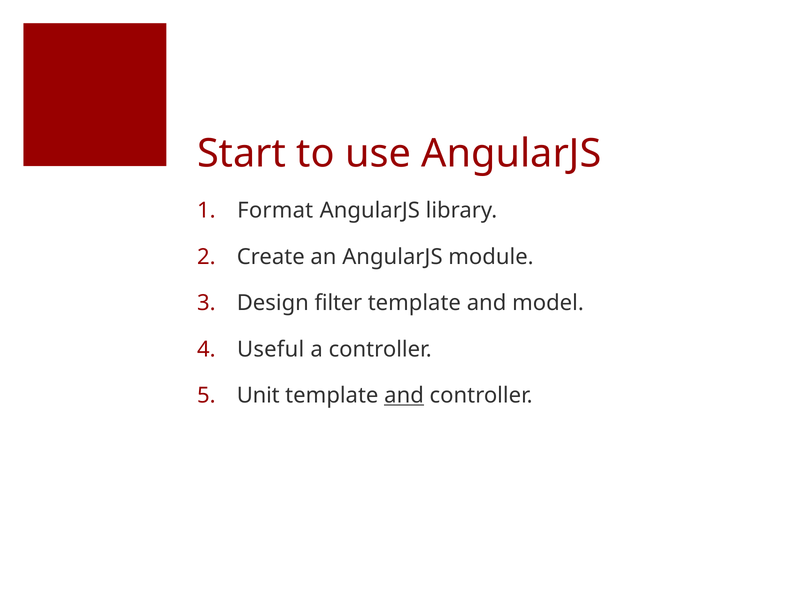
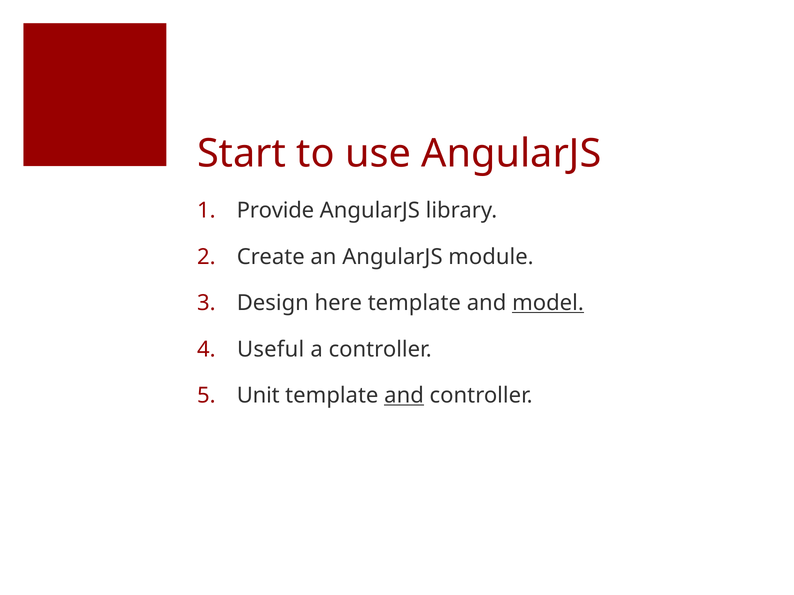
Format: Format -> Provide
filter: filter -> here
model underline: none -> present
